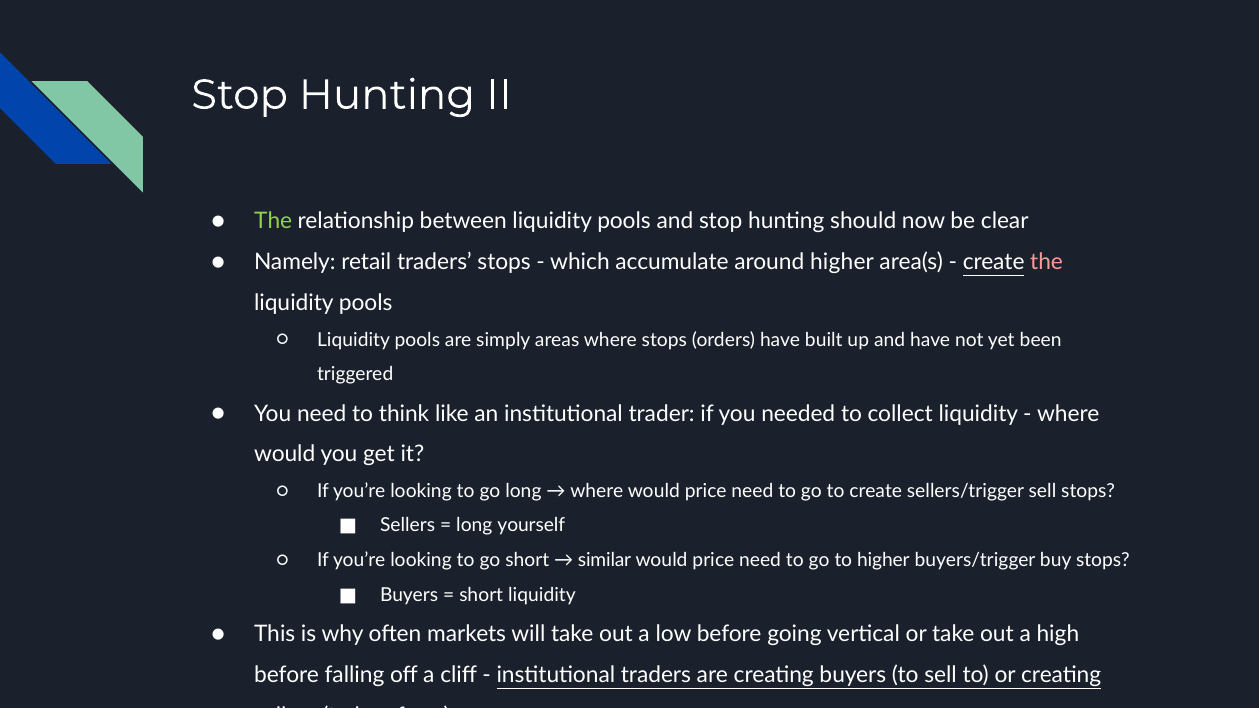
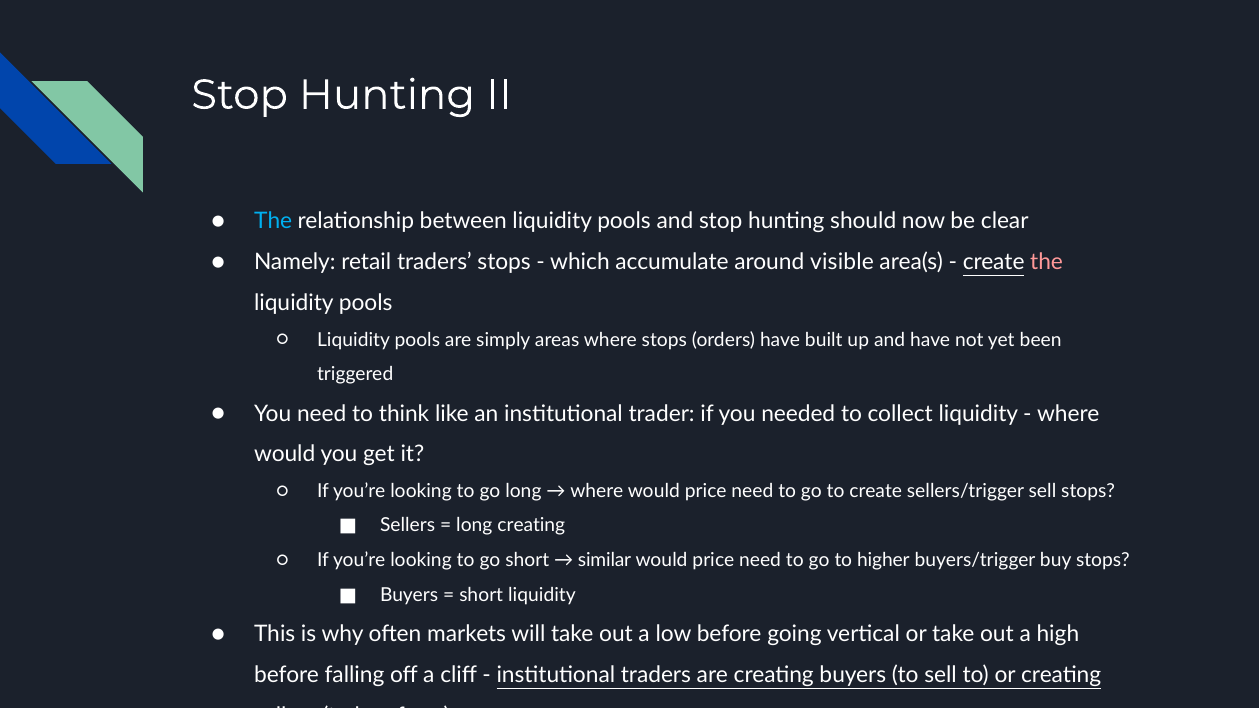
The at (273, 222) colour: light green -> light blue
around higher: higher -> visible
long yourself: yourself -> creating
